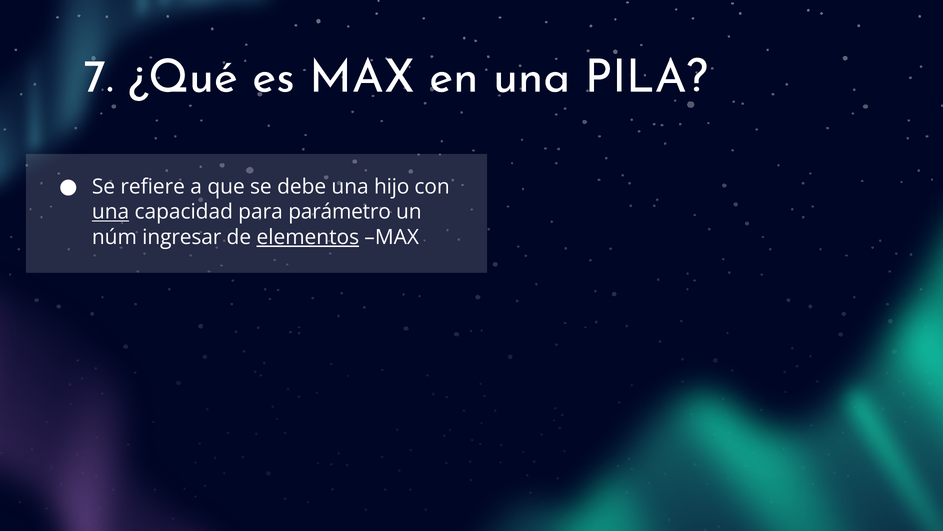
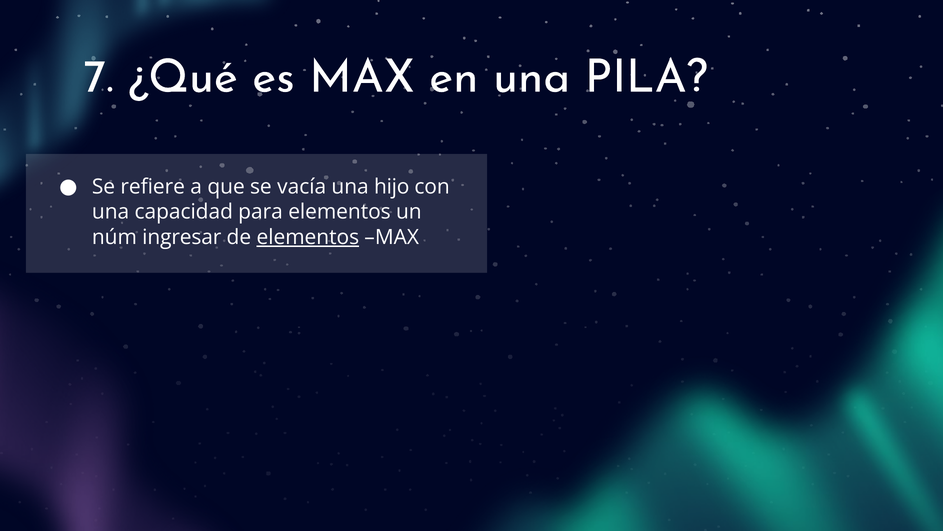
debe: debe -> vacía
una at (111, 212) underline: present -> none
para parámetro: parámetro -> elementos
